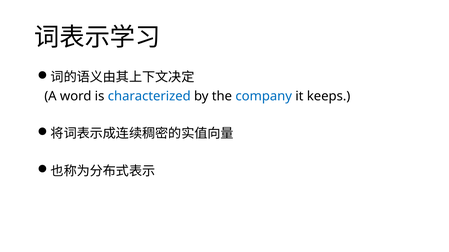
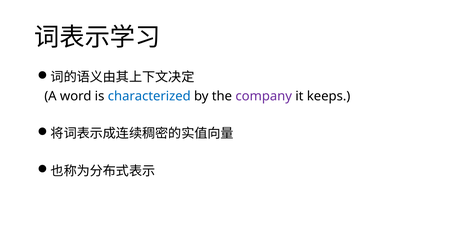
company colour: blue -> purple
